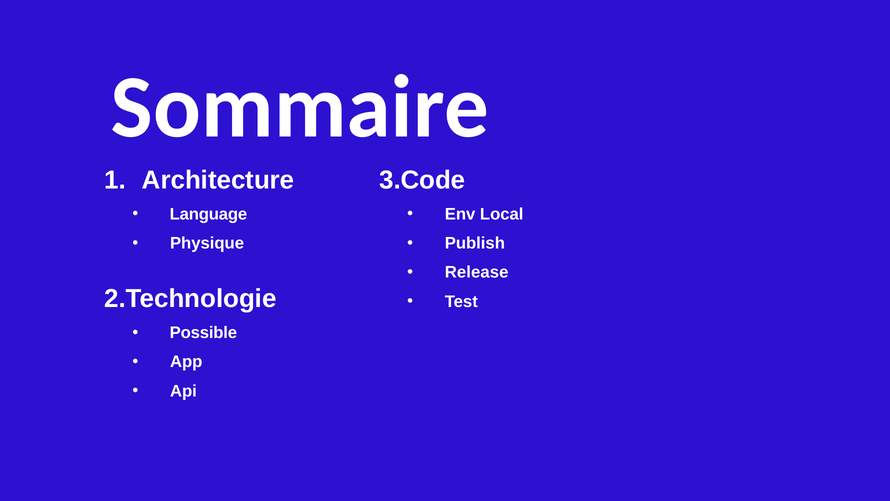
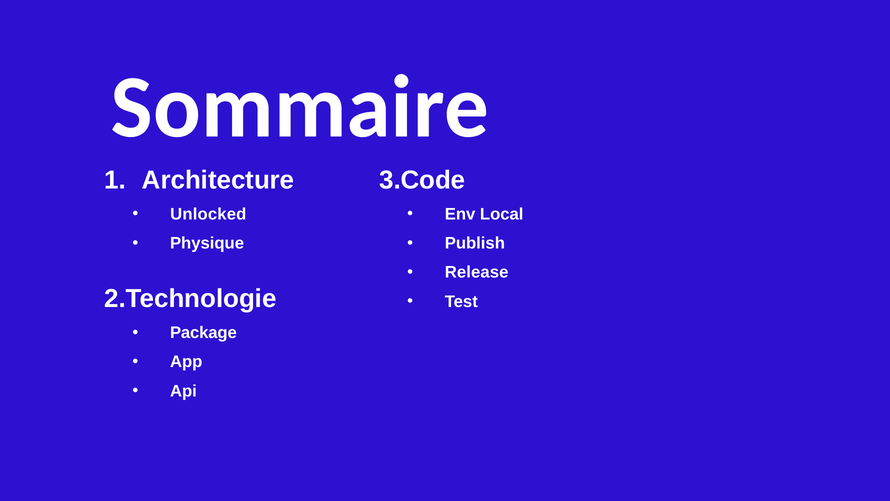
Language: Language -> Unlocked
Possible: Possible -> Package
